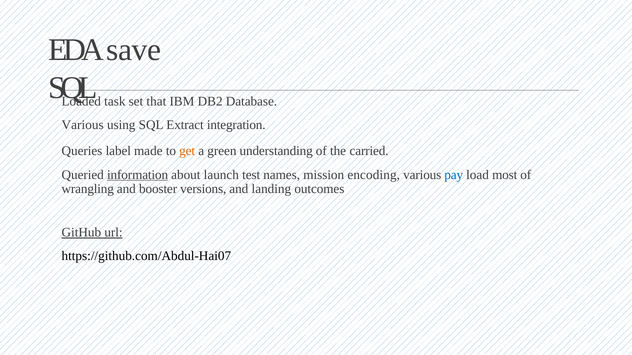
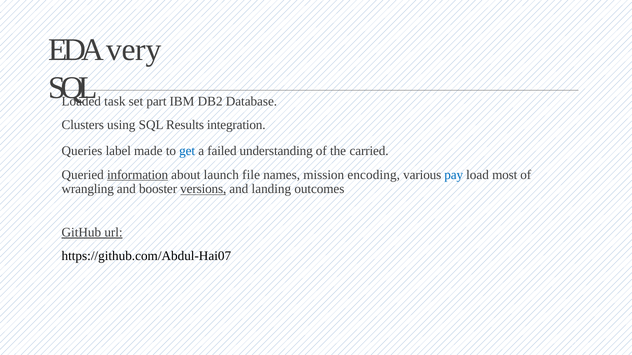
save: save -> very
that: that -> part
Various at (83, 125): Various -> Clusters
Extract: Extract -> Results
get colour: orange -> blue
green: green -> failed
test: test -> file
versions underline: none -> present
